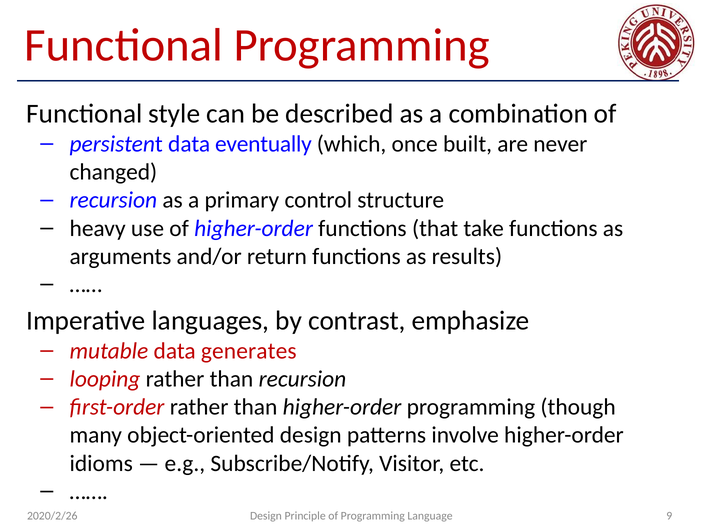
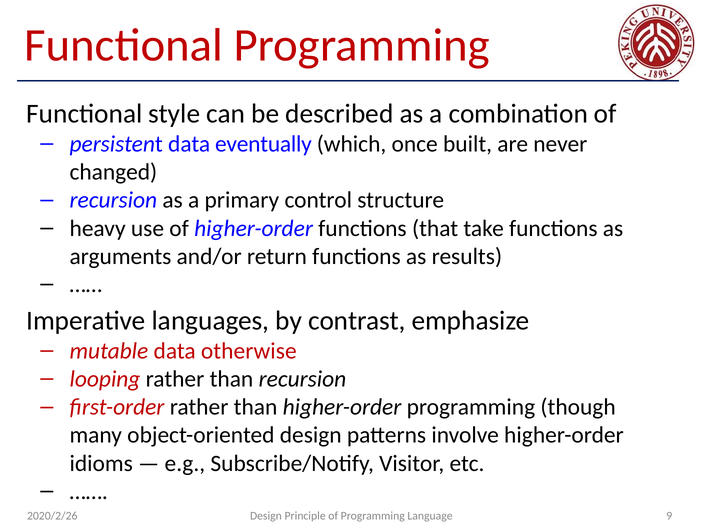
generates: generates -> otherwise
